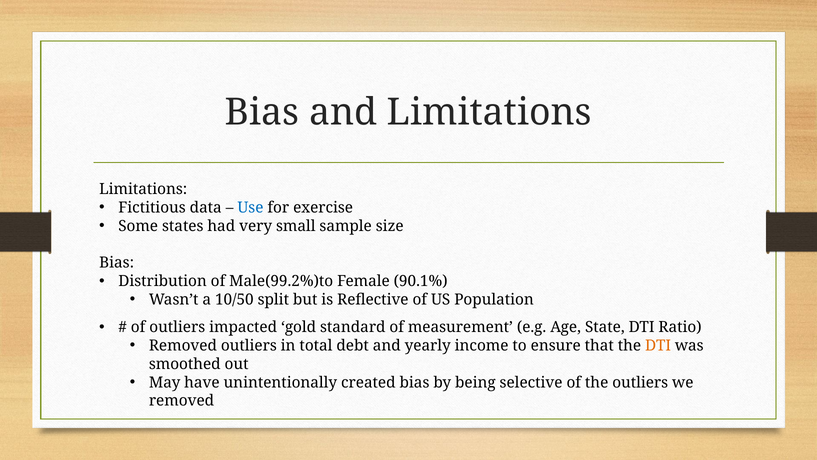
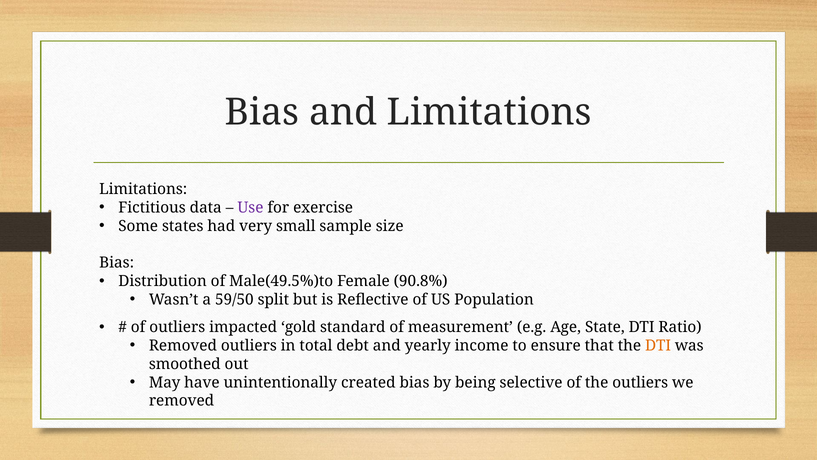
Use colour: blue -> purple
Male(99.2%)to: Male(99.2%)to -> Male(49.5%)to
90.1%: 90.1% -> 90.8%
10/50: 10/50 -> 59/50
